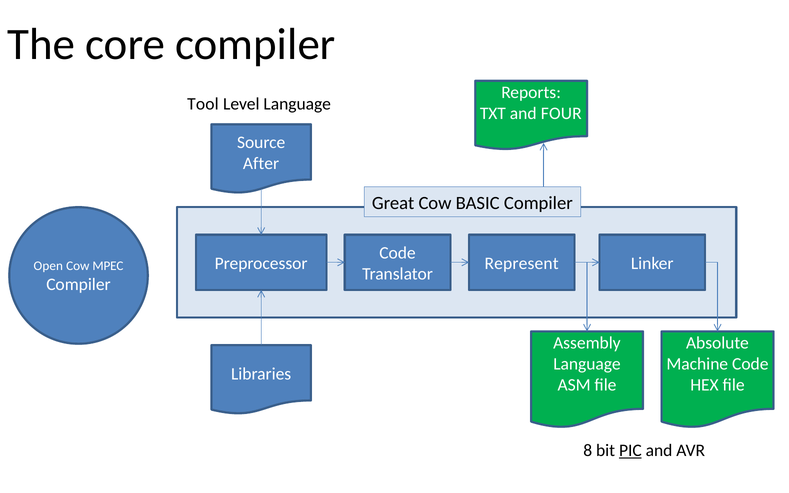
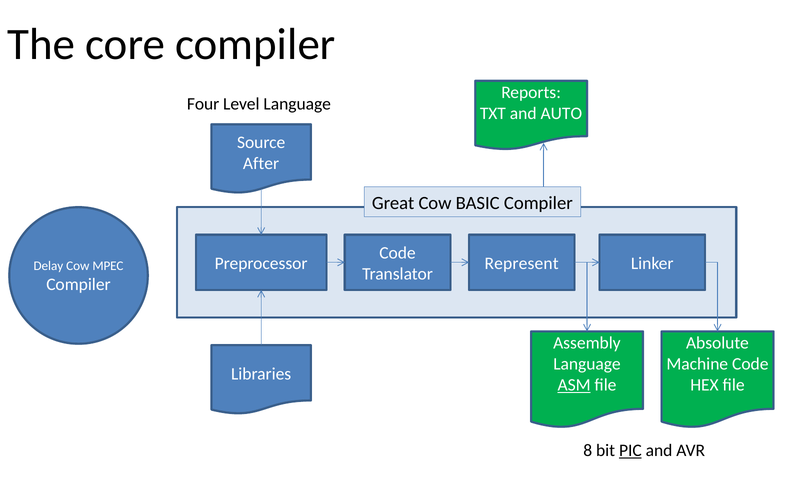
Tool: Tool -> Four
FOUR: FOUR -> AUTO
Open: Open -> Delay
ASM underline: none -> present
